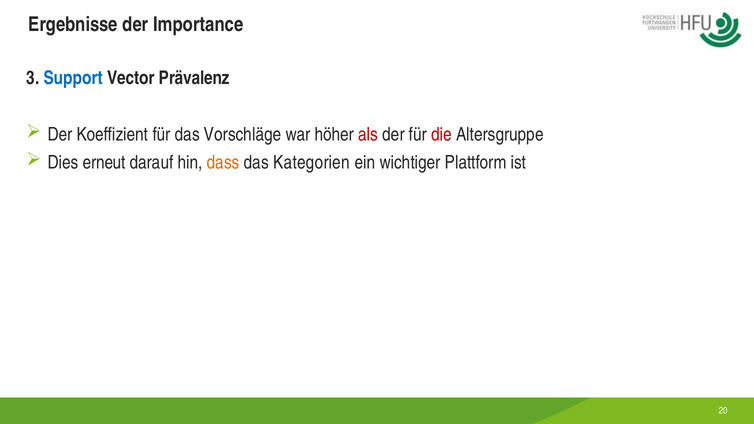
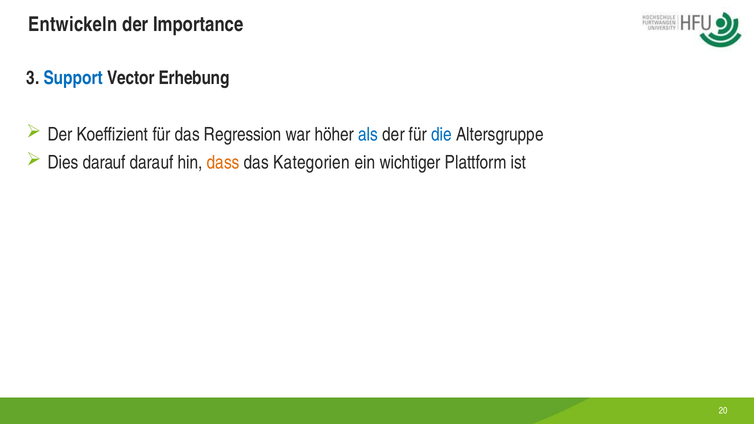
Ergebnisse: Ergebnisse -> Entwickeln
Prävalenz: Prävalenz -> Erhebung
Vorschläge: Vorschläge -> Regression
als colour: red -> blue
die colour: red -> blue
Dies erneut: erneut -> darauf
